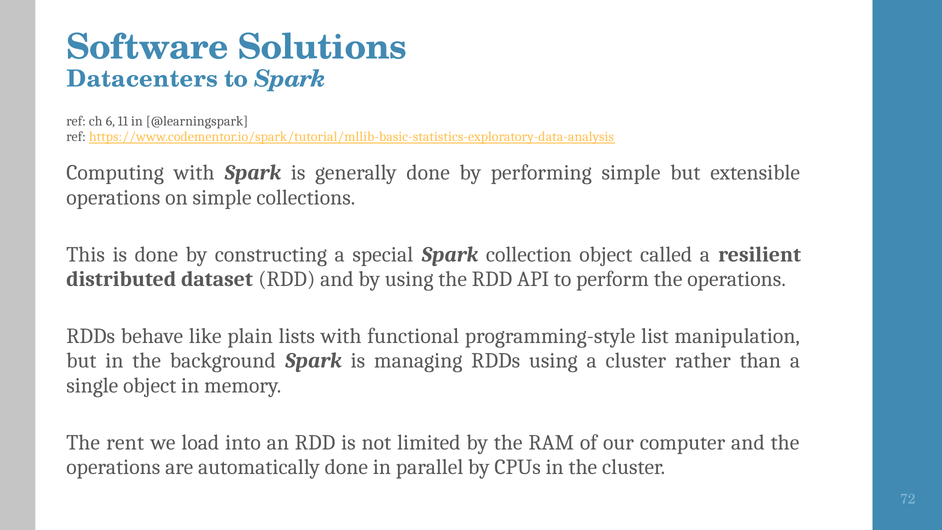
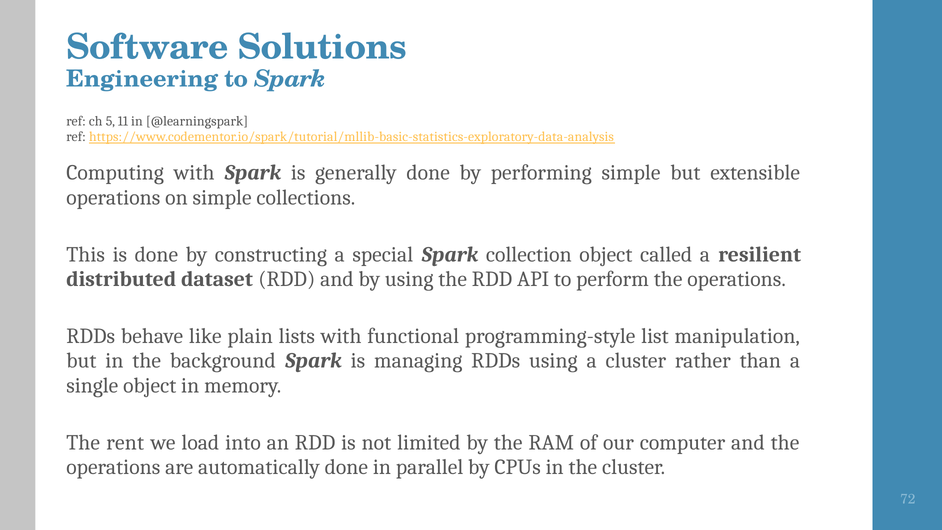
Datacenters: Datacenters -> Engineering
6: 6 -> 5
